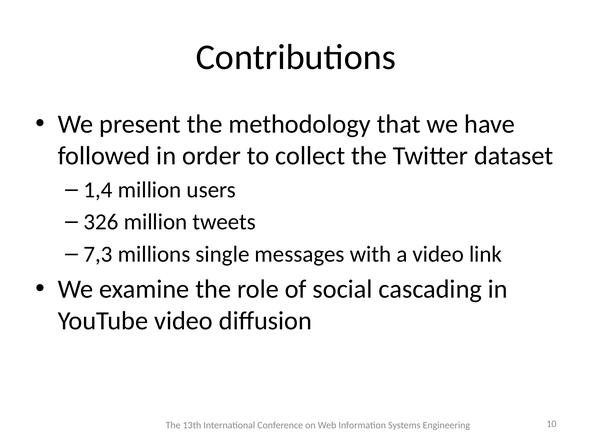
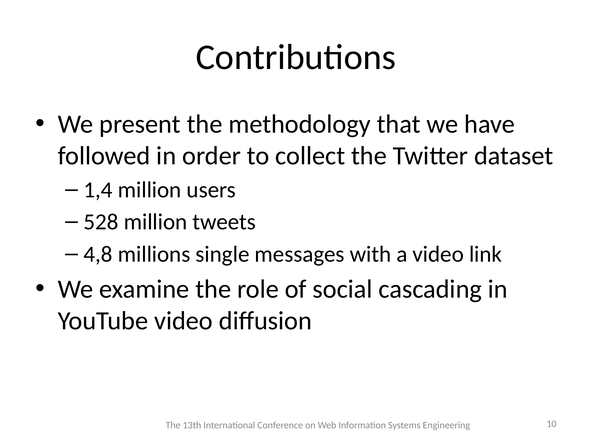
326: 326 -> 528
7,3: 7,3 -> 4,8
